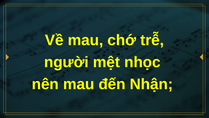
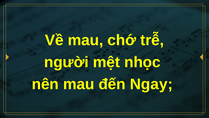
Nhận: Nhận -> Ngay
